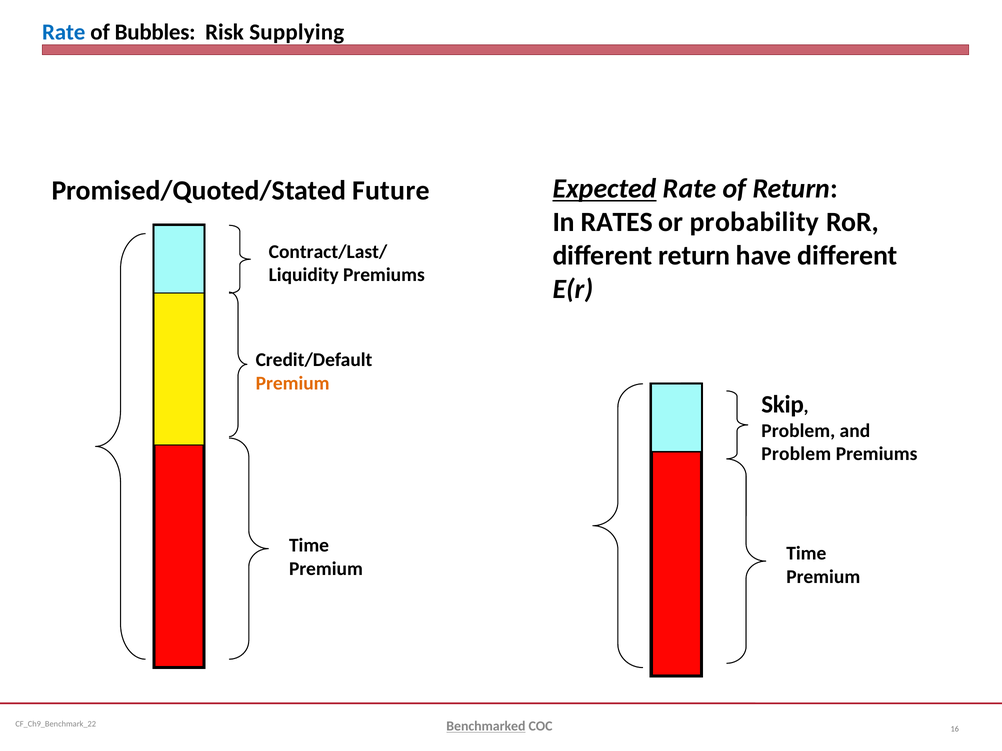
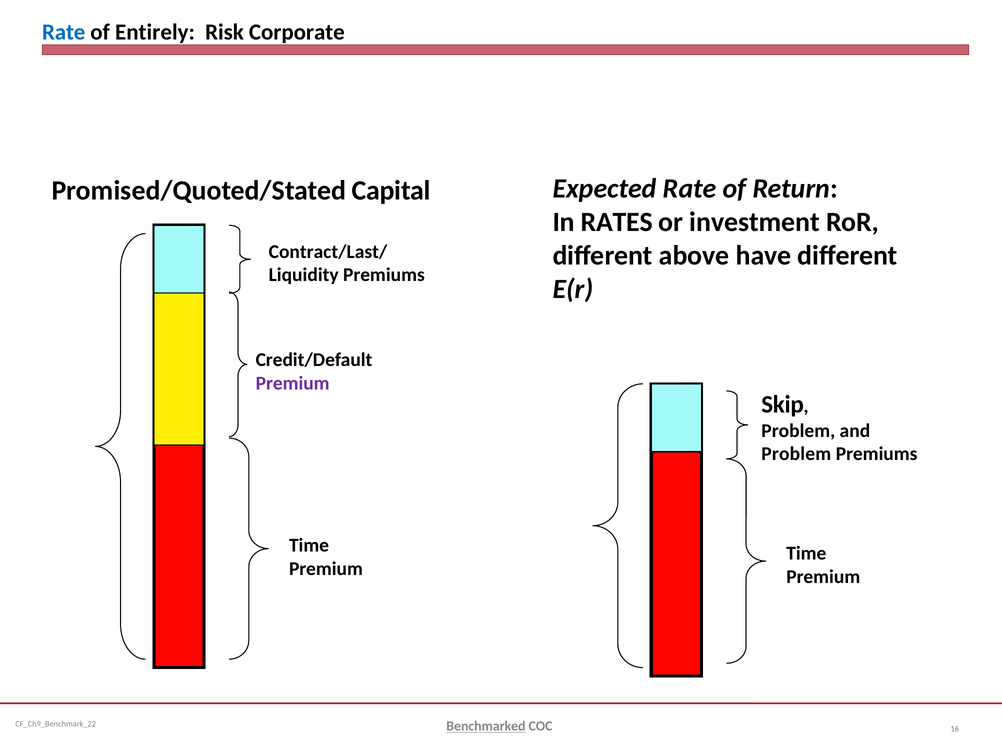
Bubbles: Bubbles -> Entirely
Supplying: Supplying -> Corporate
Expected underline: present -> none
Future: Future -> Capital
probability: probability -> investment
different return: return -> above
Premium at (293, 384) colour: orange -> purple
